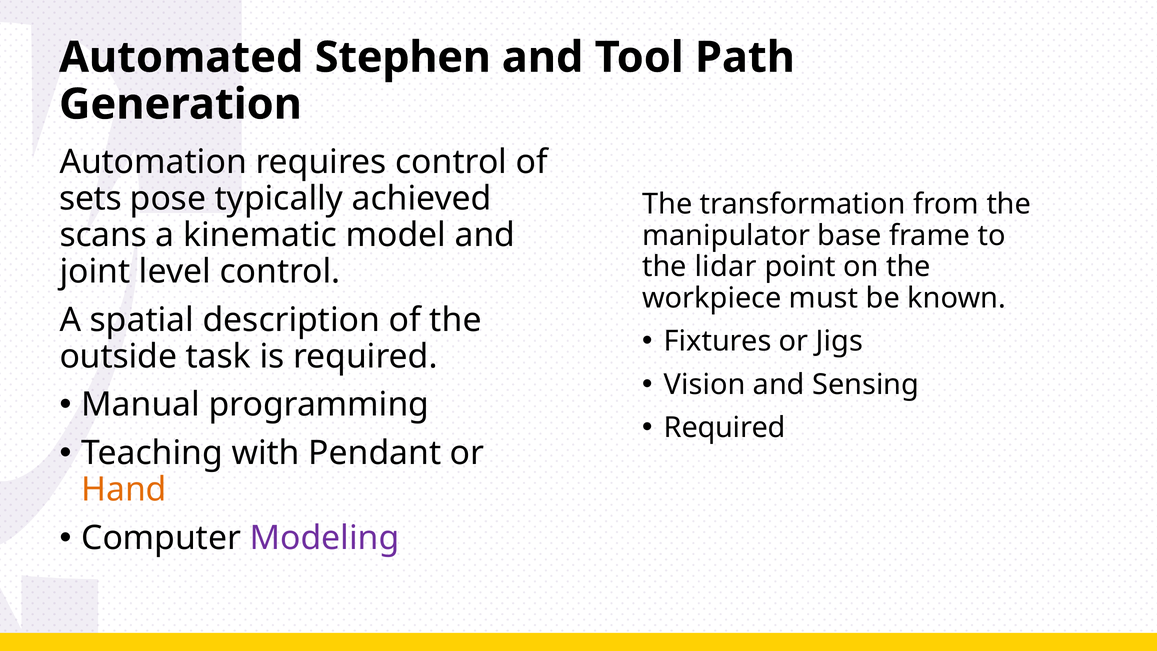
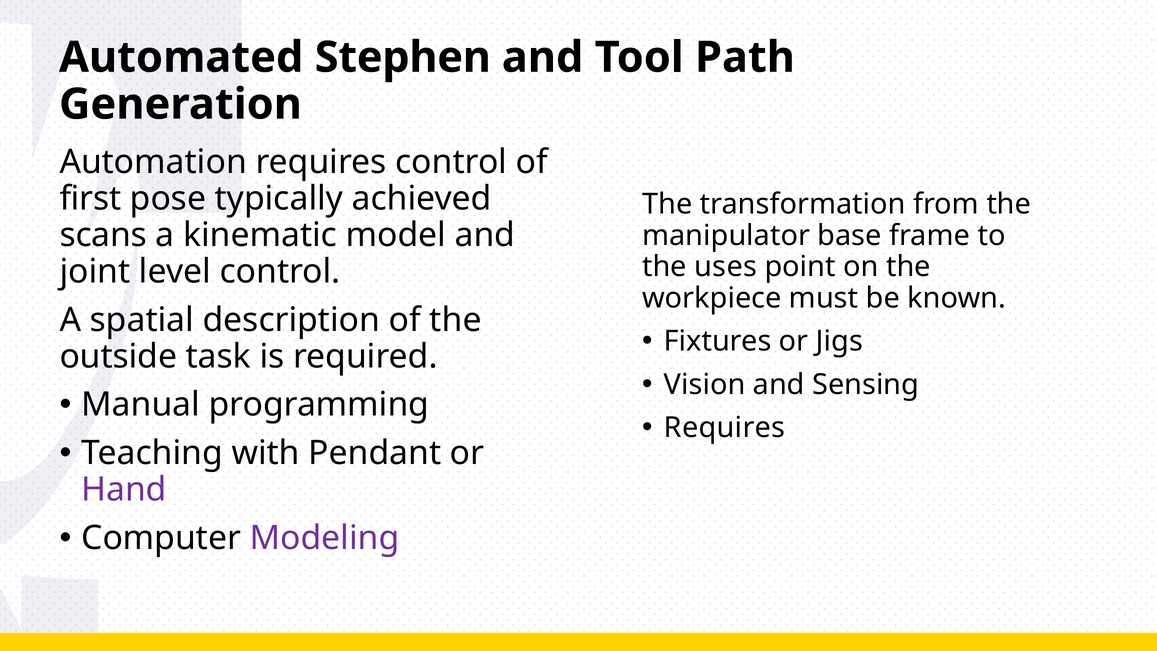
sets: sets -> first
lidar: lidar -> uses
Required at (725, 428): Required -> Requires
Hand colour: orange -> purple
